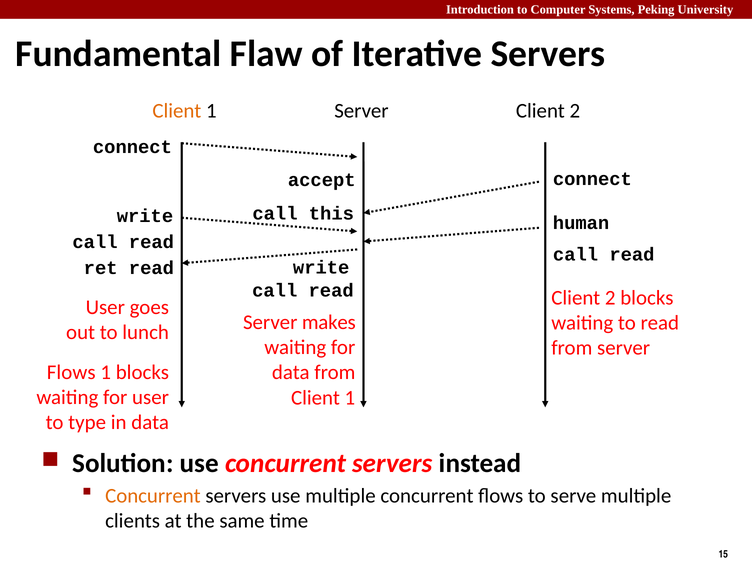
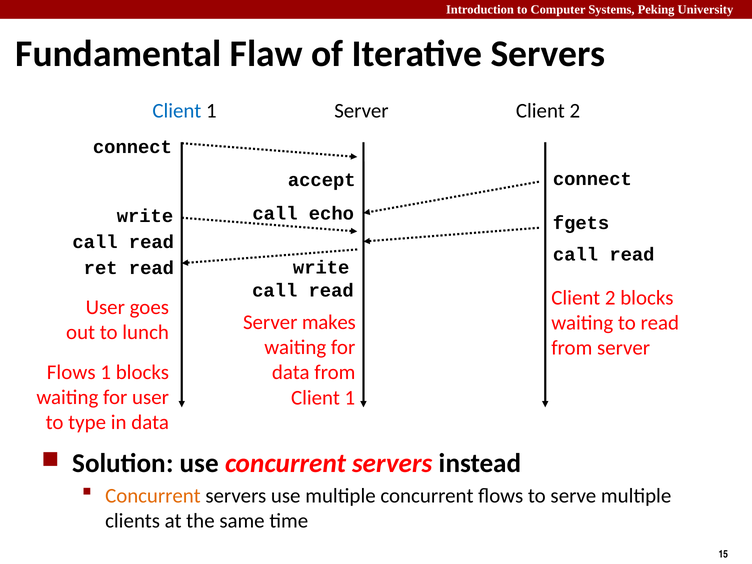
Client at (177, 111) colour: orange -> blue
this: this -> echo
human: human -> fgets
